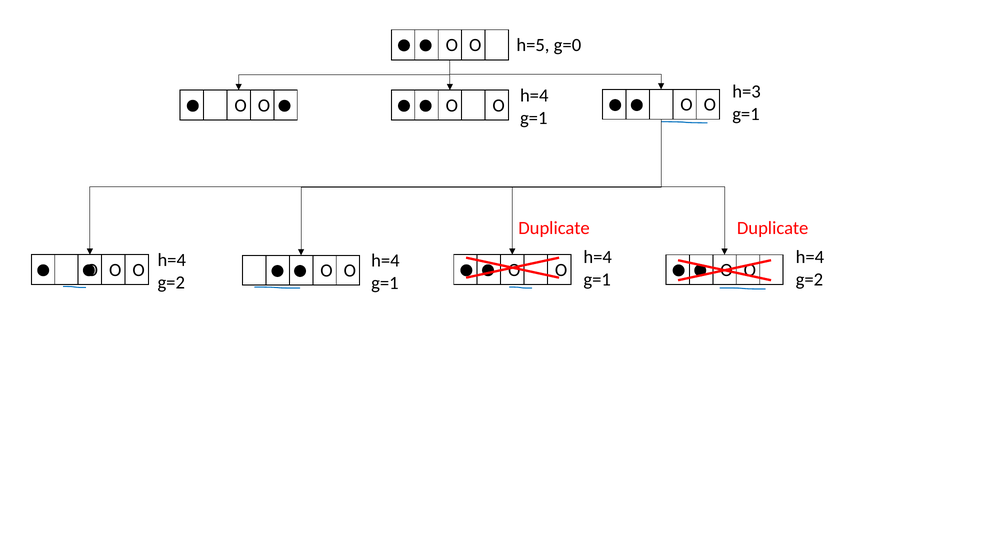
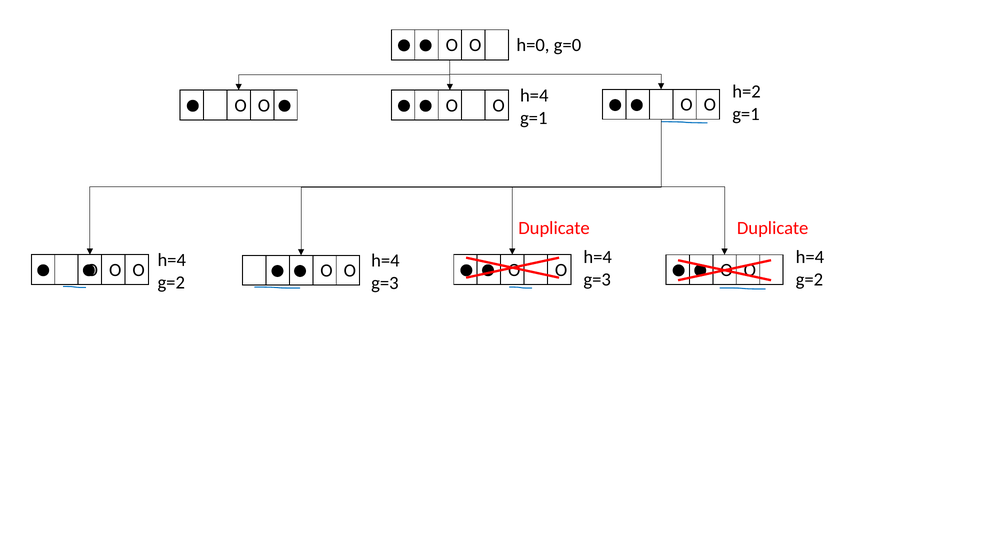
h=5: h=5 -> h=0
h=3: h=3 -> h=2
g=1 at (597, 279): g=1 -> g=3
g=1 at (385, 283): g=1 -> g=3
